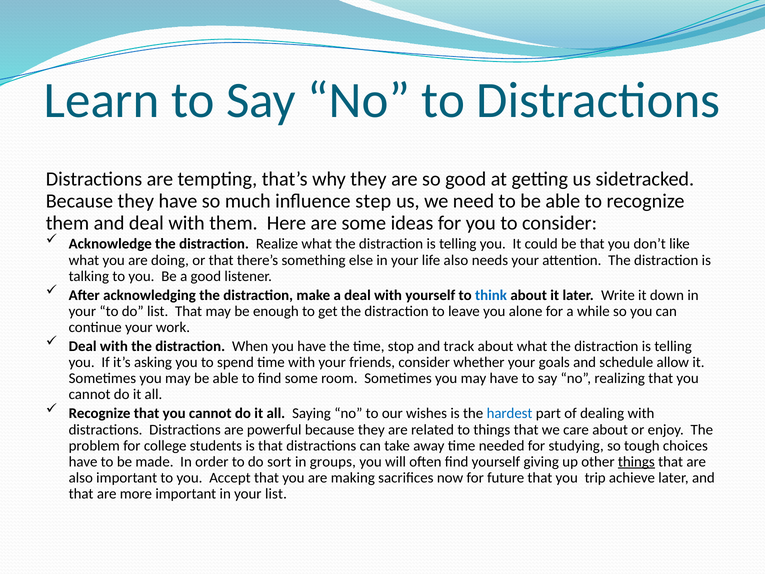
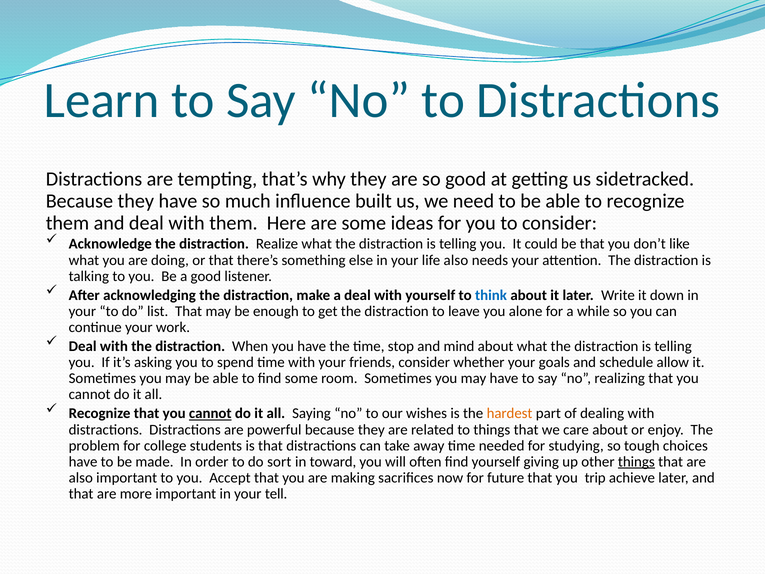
step: step -> built
track: track -> mind
cannot at (210, 413) underline: none -> present
hardest colour: blue -> orange
groups: groups -> toward
your list: list -> tell
